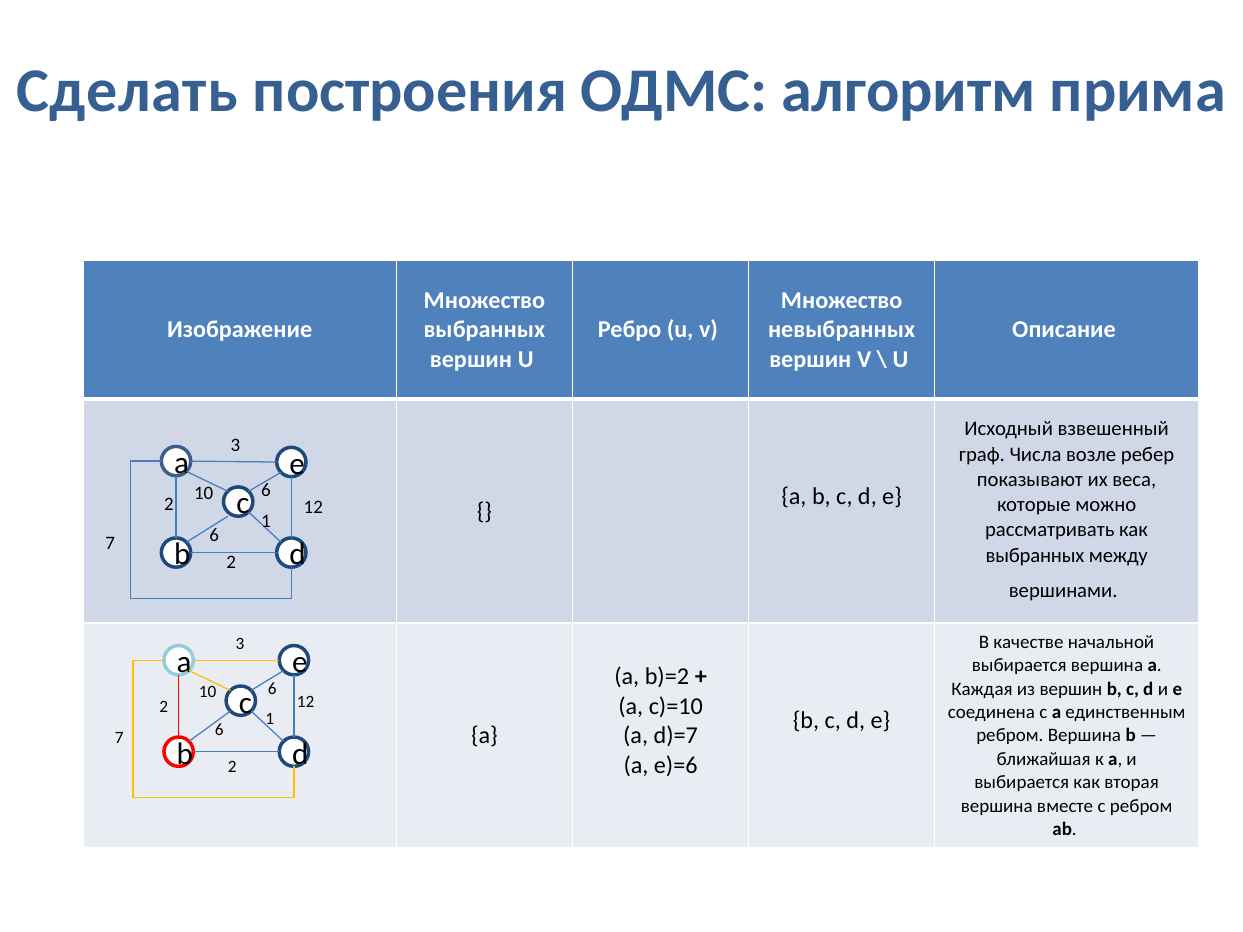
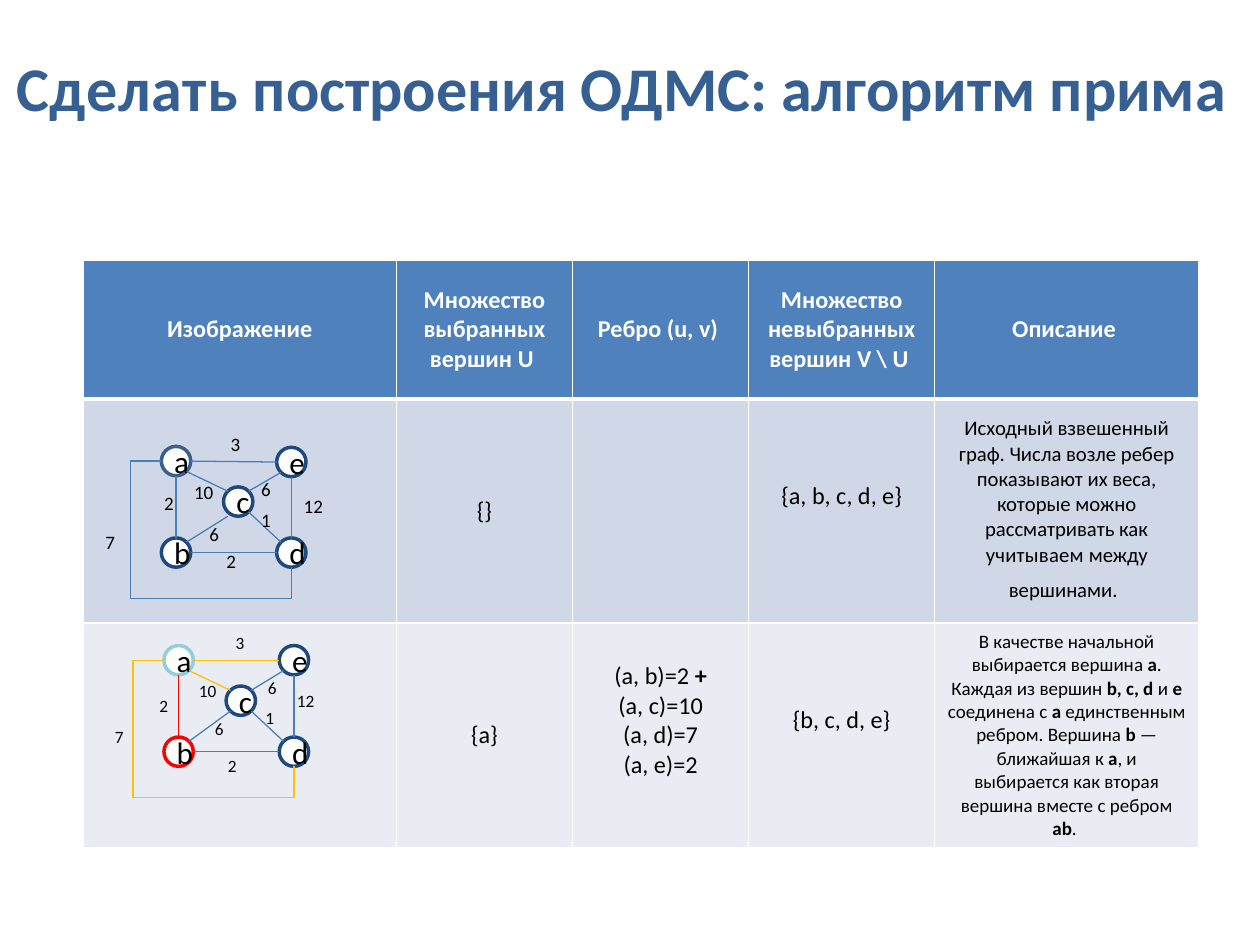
выбранных at (1035, 556): выбранных -> учитываем
e)=6: e)=6 -> e)=2
